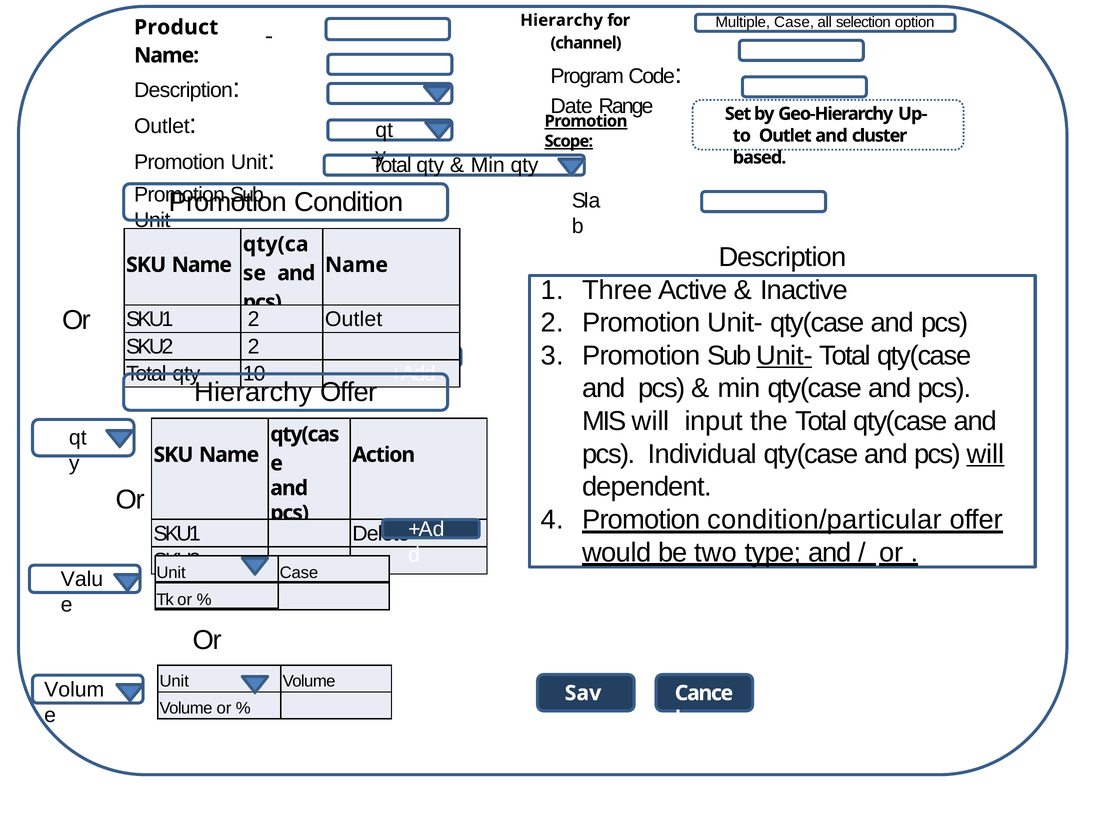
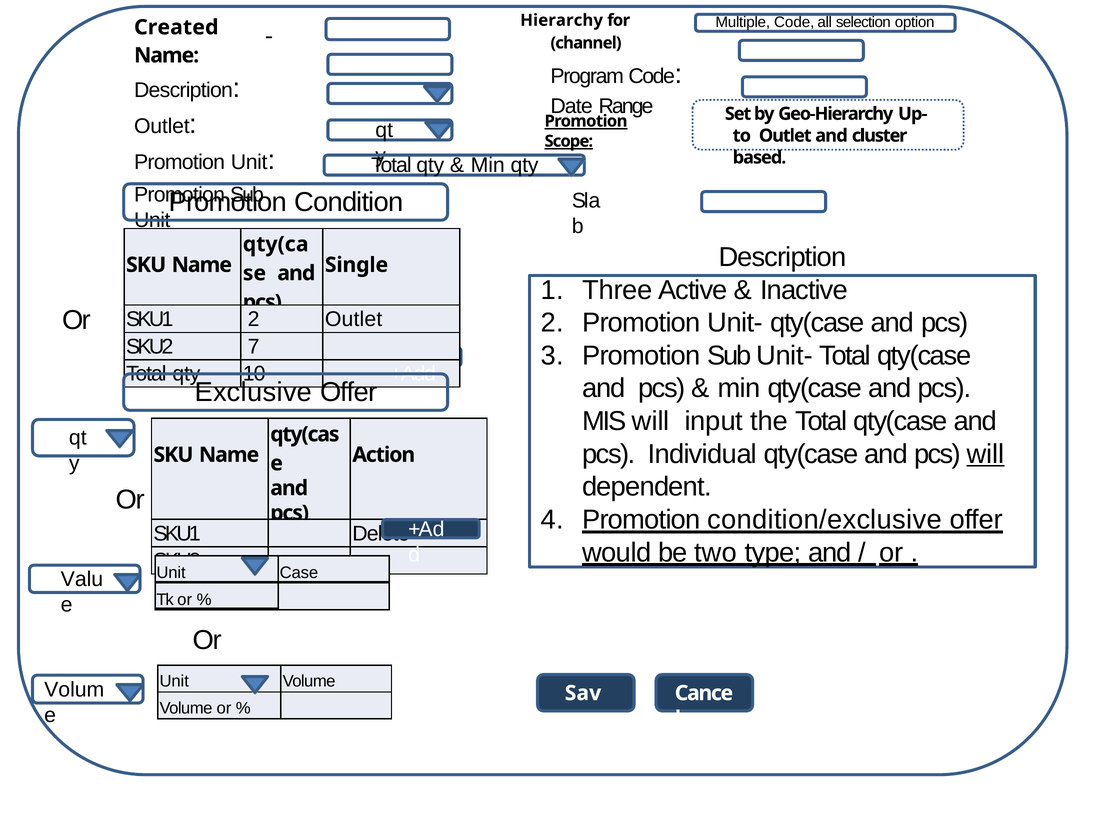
Multiple Case: Case -> Code
Product: Product -> Created
Name at (356, 265): Name -> Single
SKU2 2: 2 -> 7
Unit- at (784, 356) underline: present -> none
Hierarchy at (253, 392): Hierarchy -> Exclusive
condition/particular: condition/particular -> condition/exclusive
